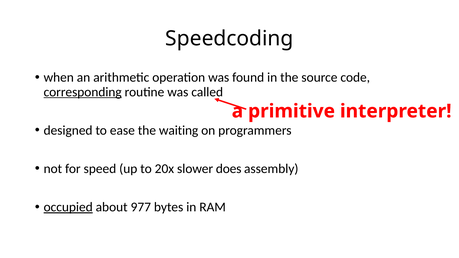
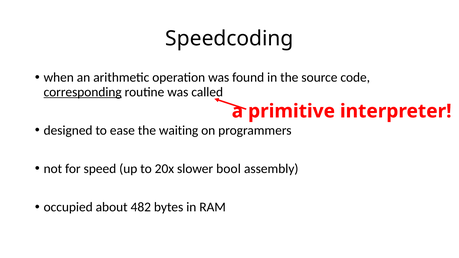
does: does -> bool
occupied underline: present -> none
977: 977 -> 482
